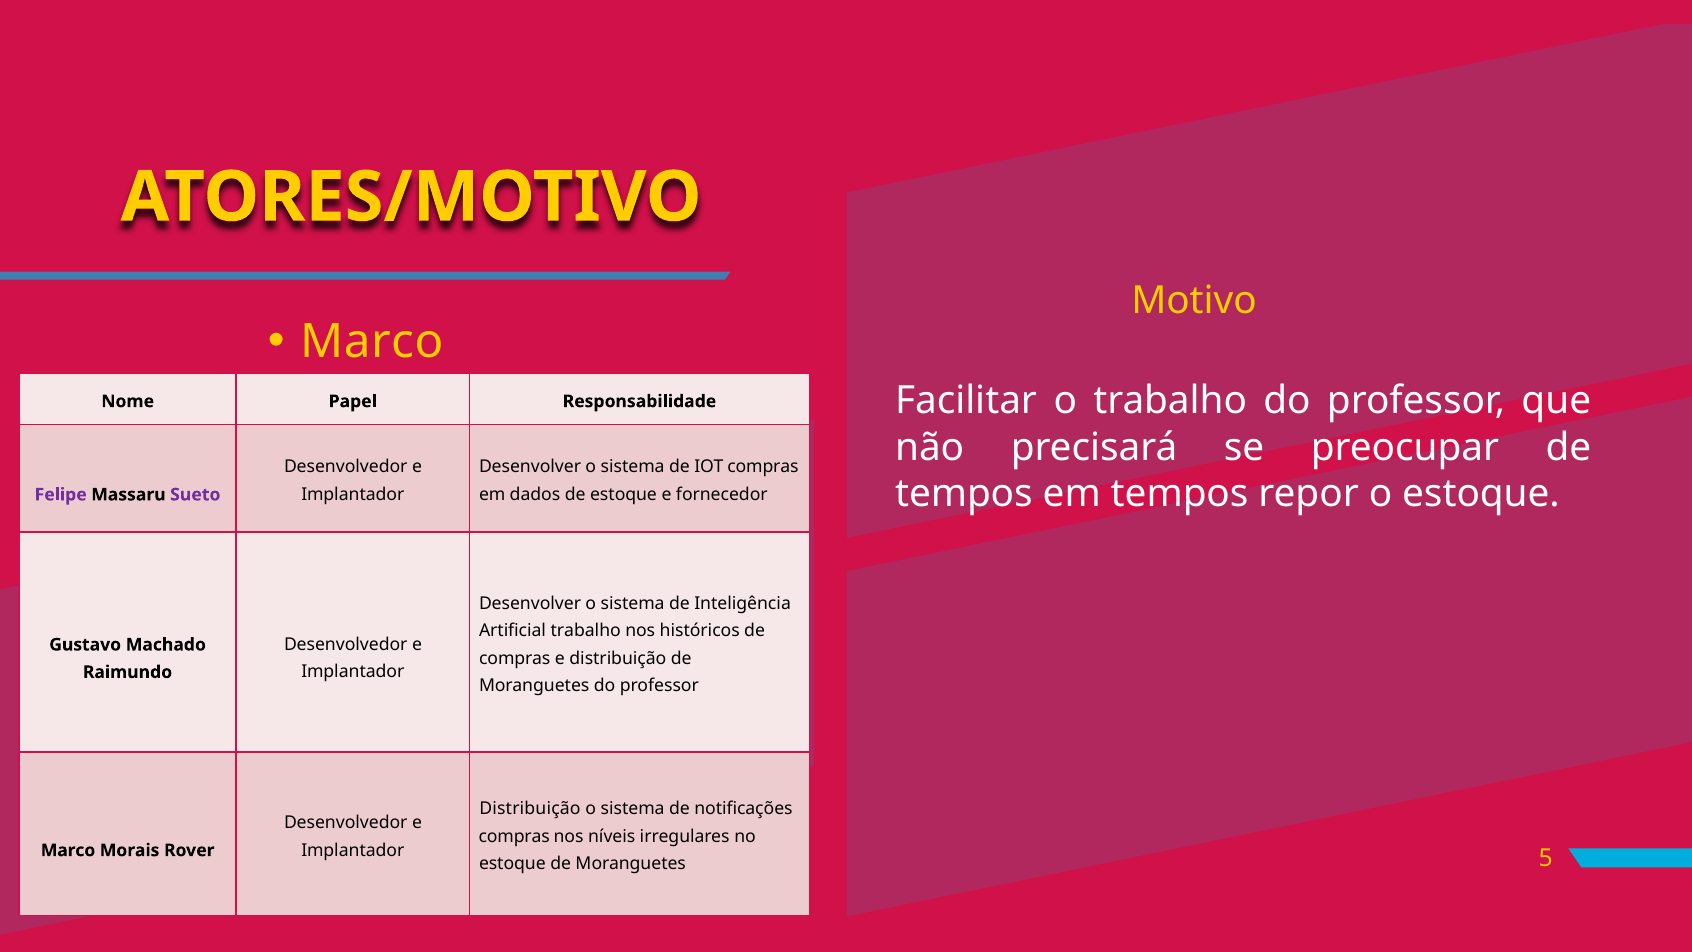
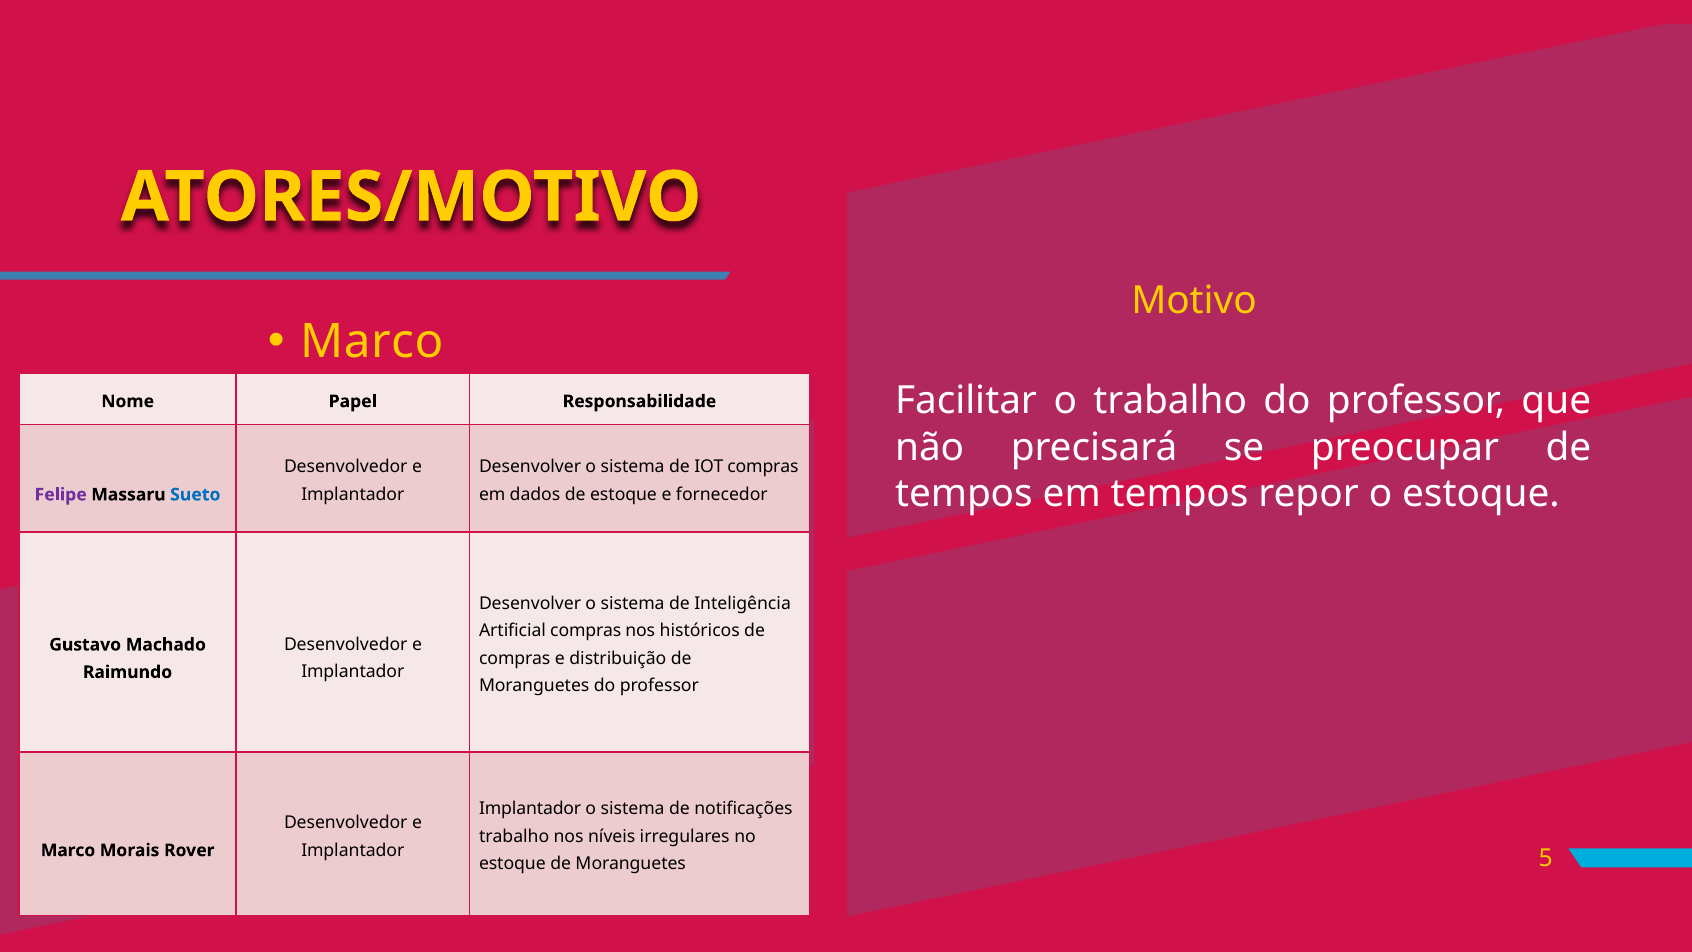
Sueto colour: purple -> blue
Artificial trabalho: trabalho -> compras
Distribuição at (530, 809): Distribuição -> Implantador
compras at (514, 836): compras -> trabalho
